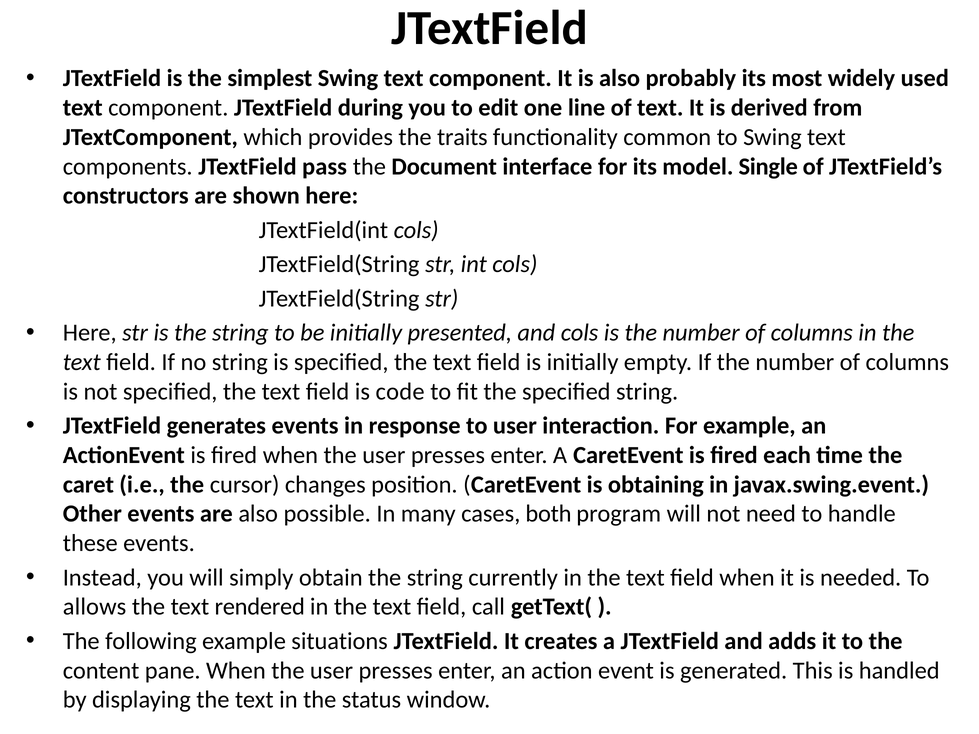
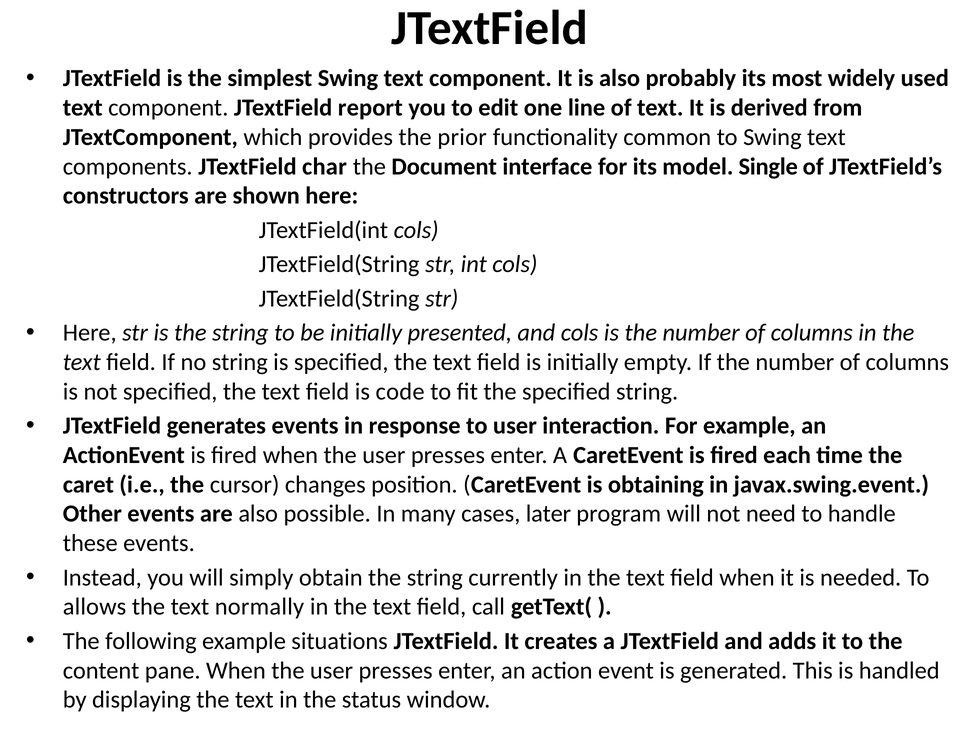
during: during -> report
traits: traits -> prior
pass: pass -> char
both: both -> later
rendered: rendered -> normally
